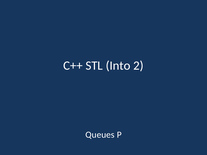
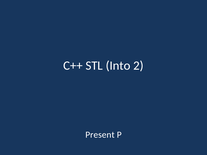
Queues: Queues -> Present
